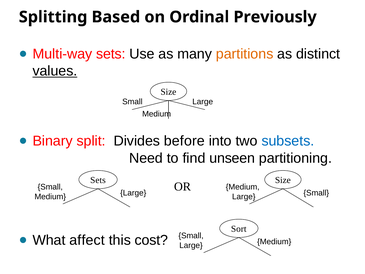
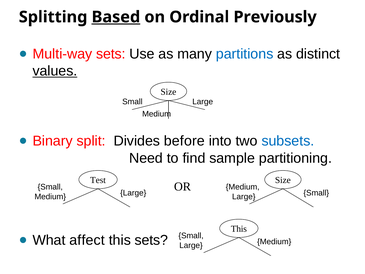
Based underline: none -> present
partitions colour: orange -> blue
unseen: unseen -> sample
Sets at (98, 180): Sets -> Test
Sort at (239, 229): Sort -> This
this cost: cost -> sets
